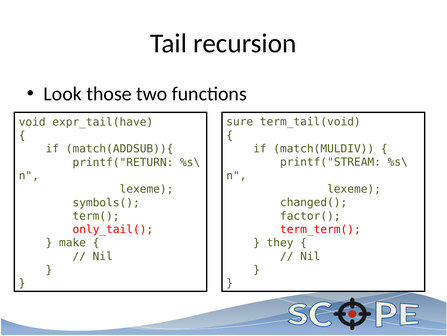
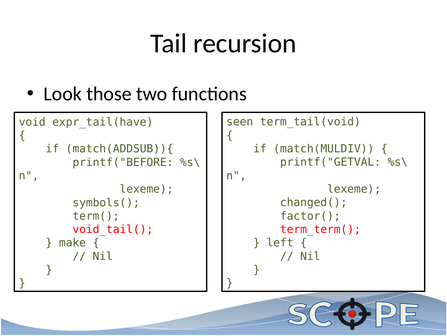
sure: sure -> seen
printf("STREAM: printf("STREAM -> printf("GETVAL
printf("RETURN: printf("RETURN -> printf("BEFORE
only_tail(: only_tail( -> void_tail(
they: they -> left
